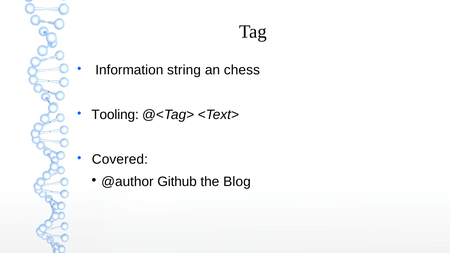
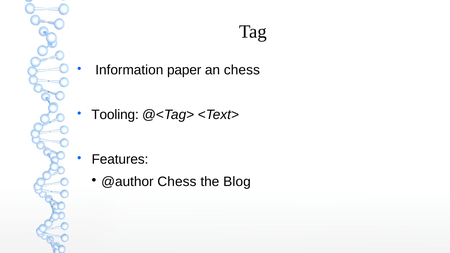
string: string -> paper
Covered: Covered -> Features
@author Github: Github -> Chess
